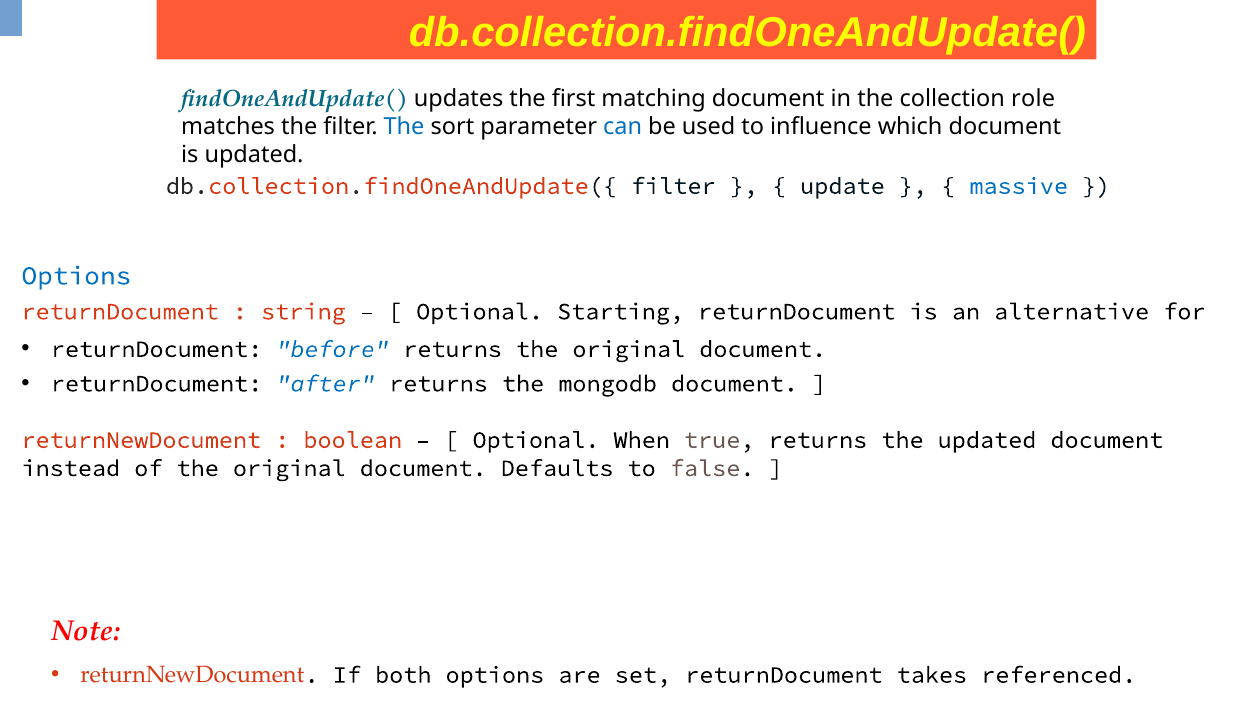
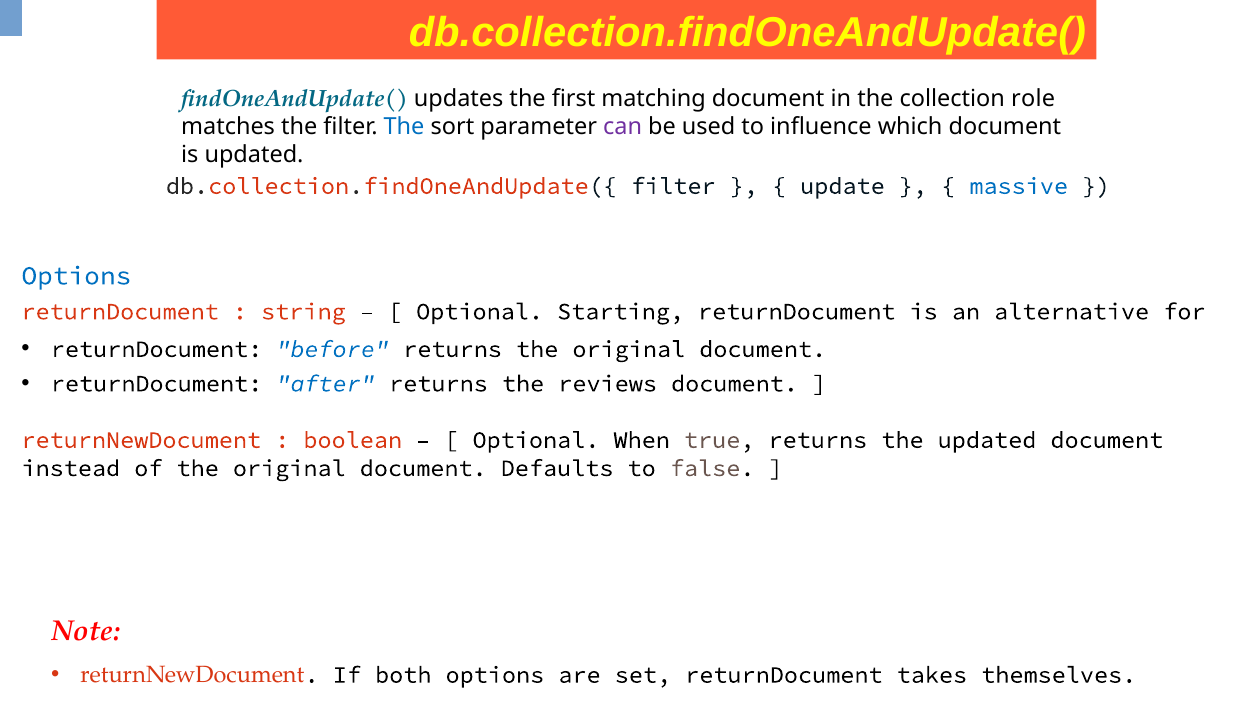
can colour: blue -> purple
mongodb: mongodb -> reviews
referenced: referenced -> themselves
